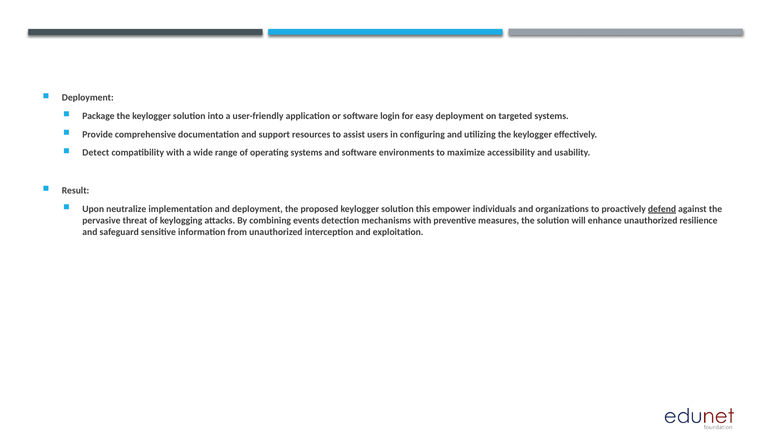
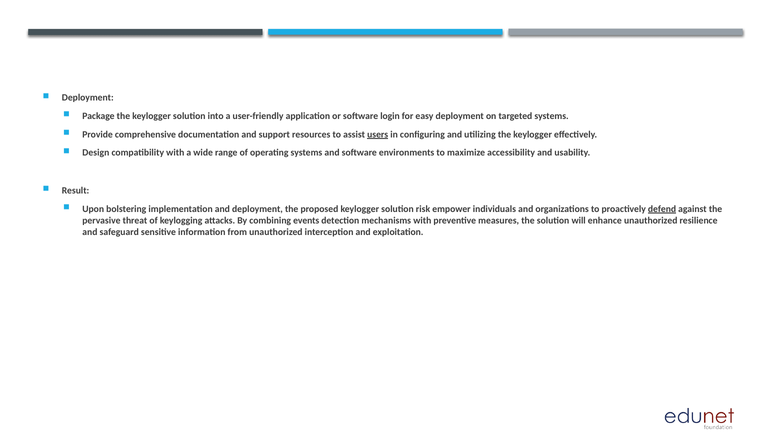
users underline: none -> present
Detect: Detect -> Design
neutralize: neutralize -> bolstering
this: this -> risk
